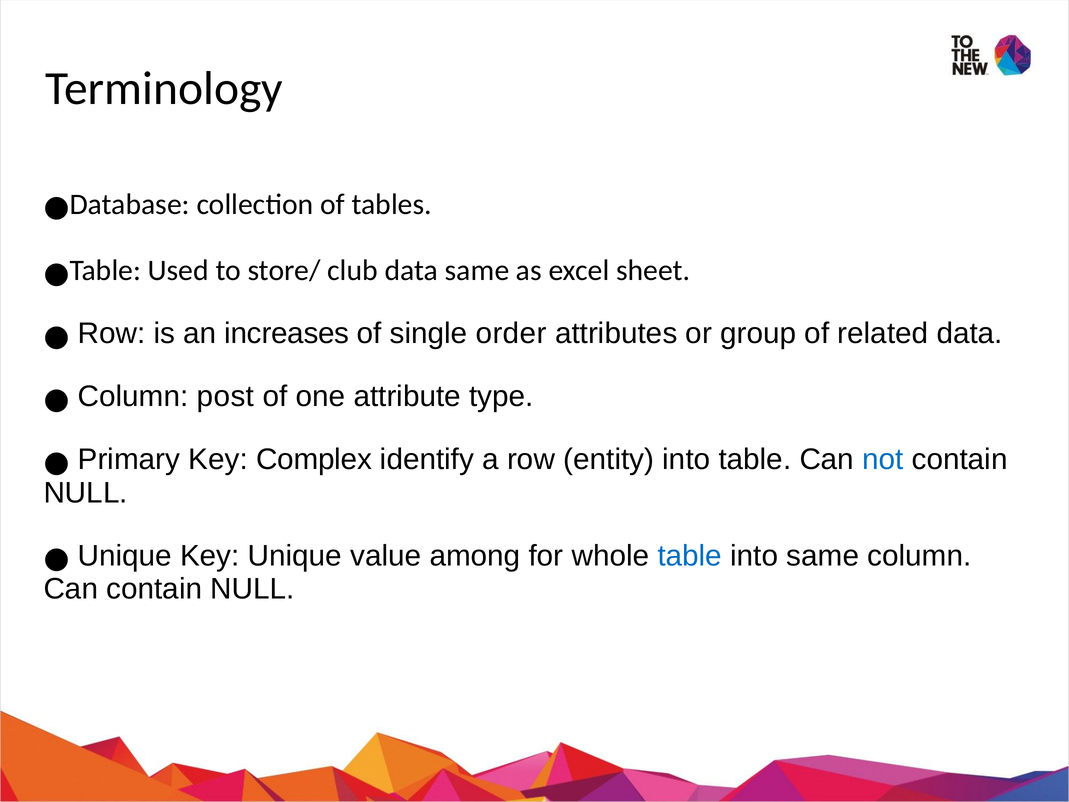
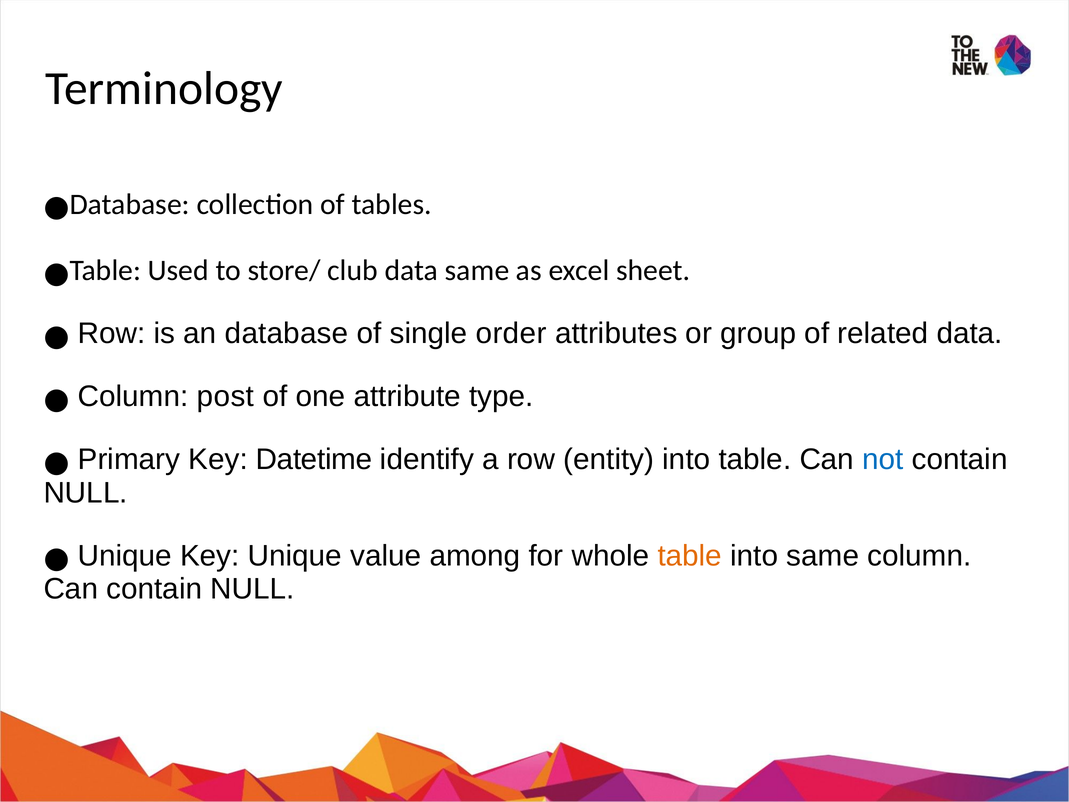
increases: increases -> database
Complex: Complex -> Datetime
table at (690, 556) colour: blue -> orange
